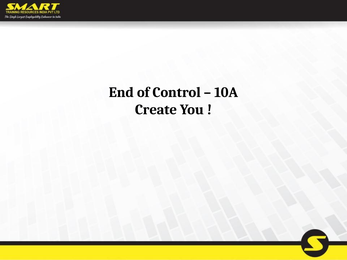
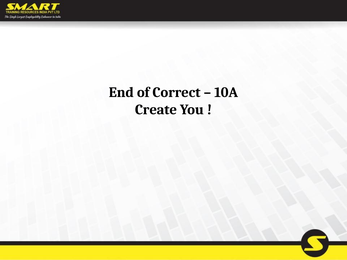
Control: Control -> Correct
